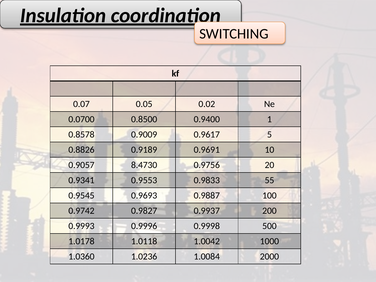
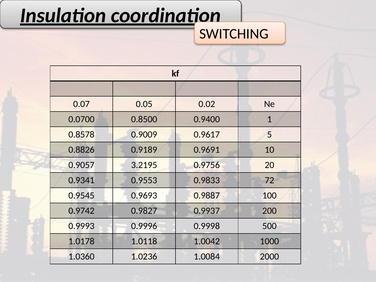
8.4730: 8.4730 -> 3.2195
55: 55 -> 72
